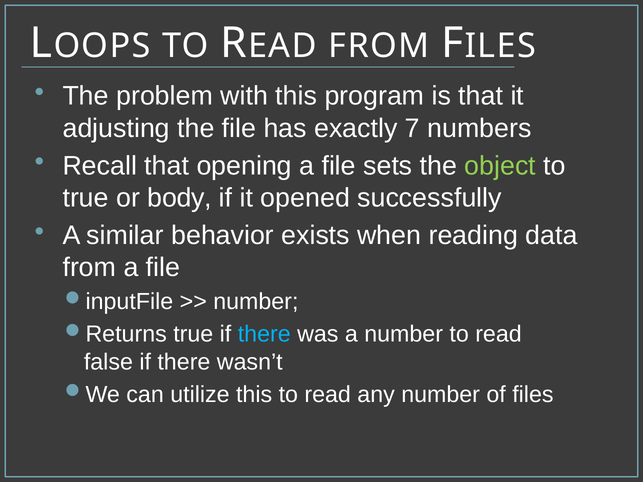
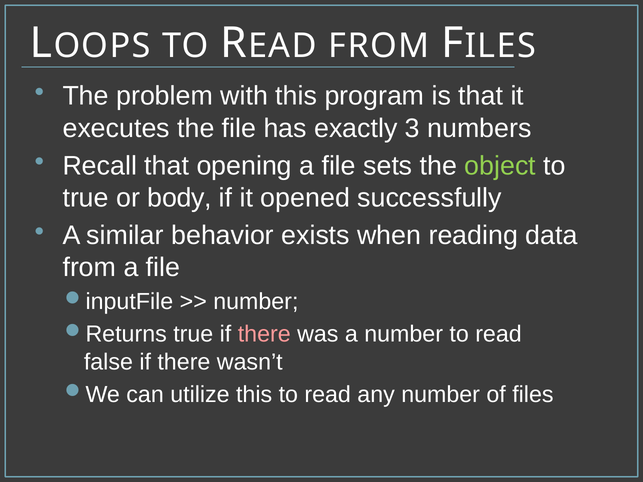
adjusting: adjusting -> executes
7: 7 -> 3
there at (264, 334) colour: light blue -> pink
